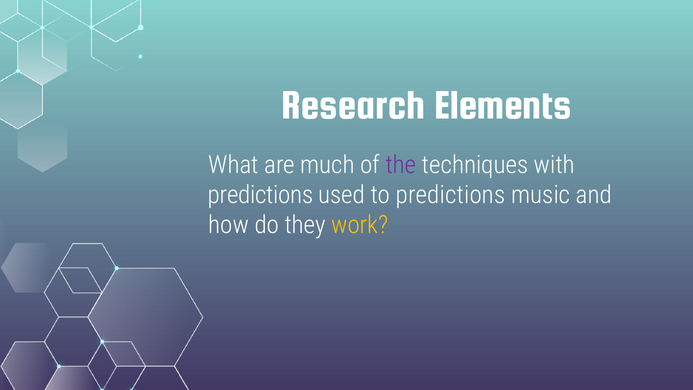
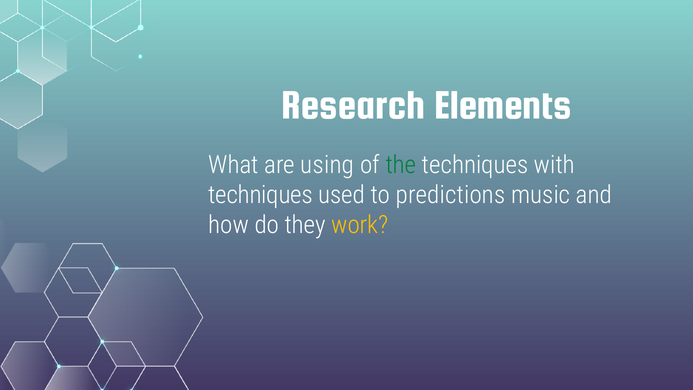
much: much -> using
the colour: purple -> green
predictions at (261, 195): predictions -> techniques
